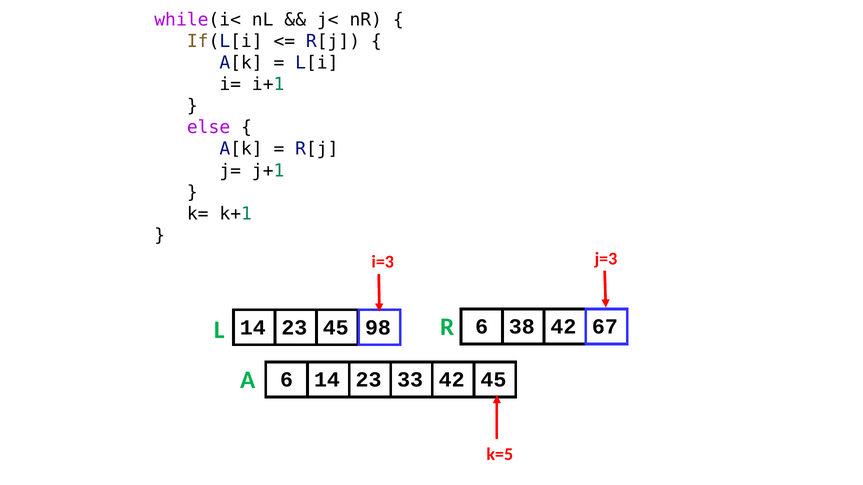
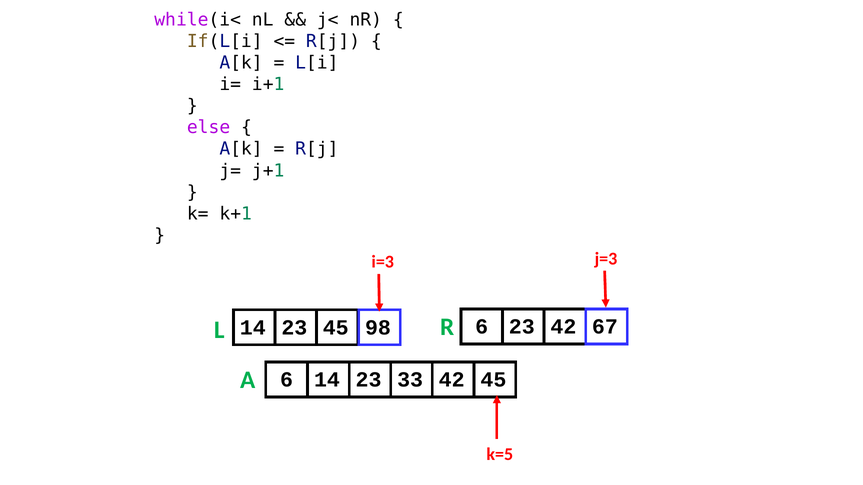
6 38: 38 -> 23
